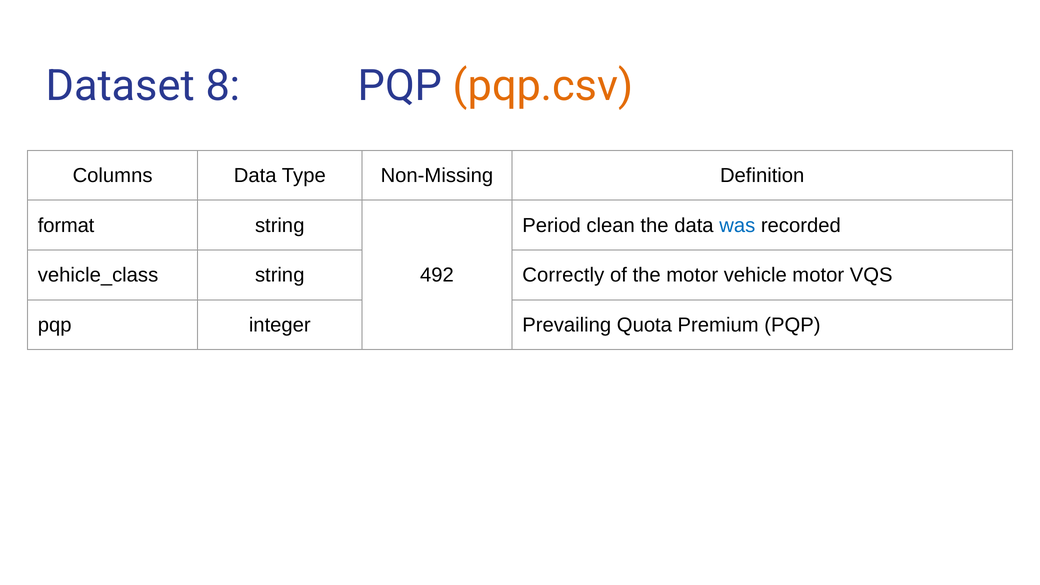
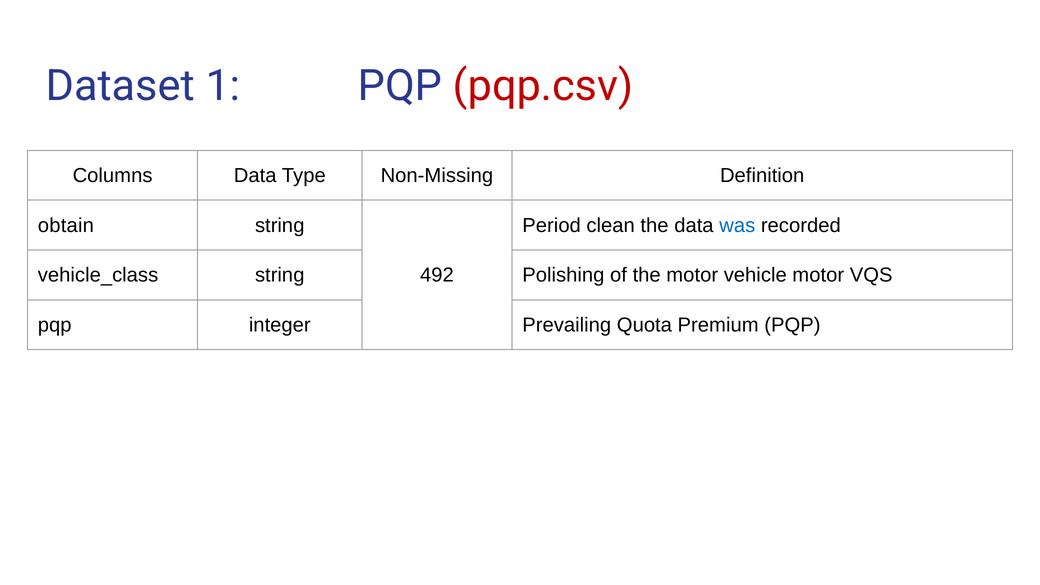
8: 8 -> 1
pqp.csv colour: orange -> red
format: format -> obtain
Correctly: Correctly -> Polishing
